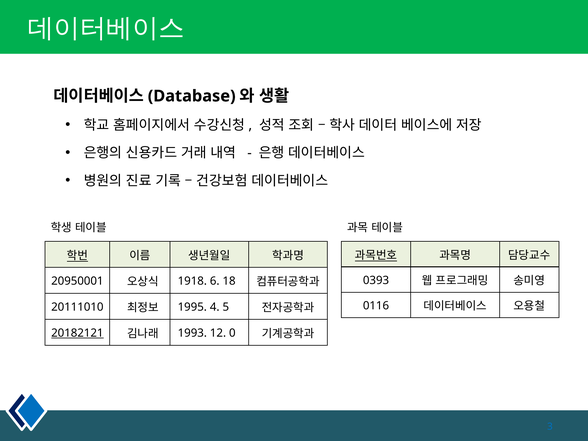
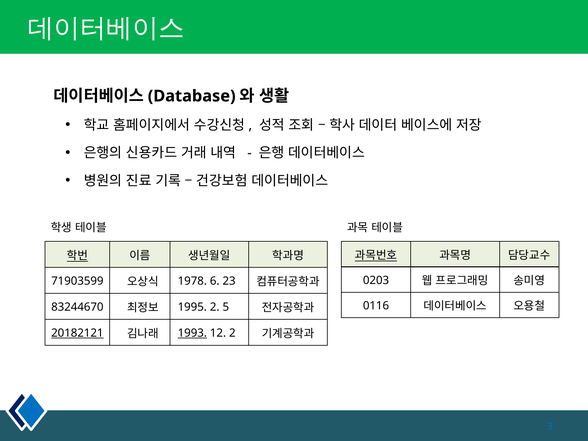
0393: 0393 -> 0203
20950001: 20950001 -> 71903599
1918: 1918 -> 1978
18: 18 -> 23
20111010: 20111010 -> 83244670
1995 4: 4 -> 2
1993 underline: none -> present
12 0: 0 -> 2
